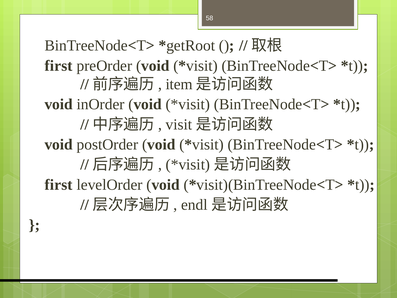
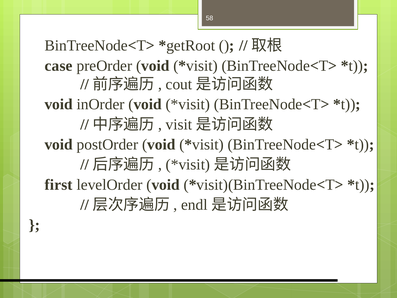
first at (59, 66): first -> case
item: item -> cout
